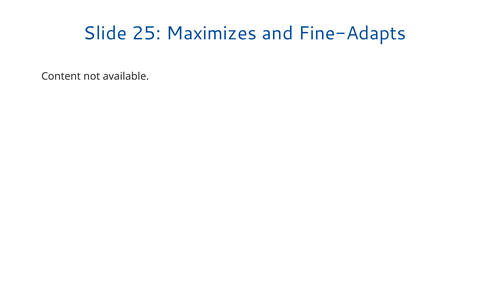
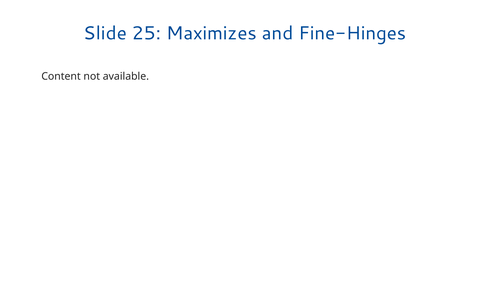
Fine-Adapts: Fine-Adapts -> Fine-Hinges
